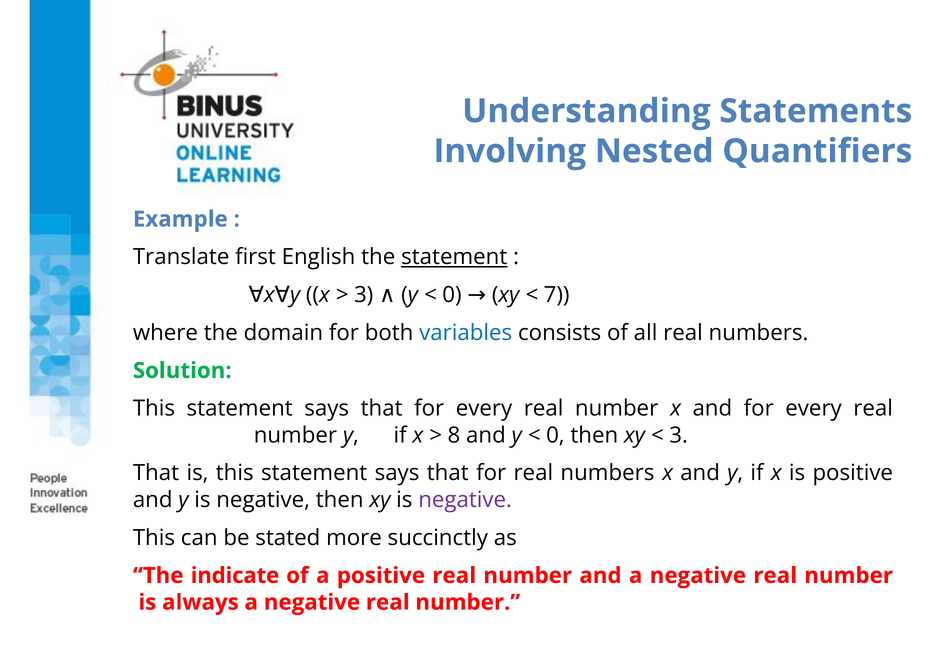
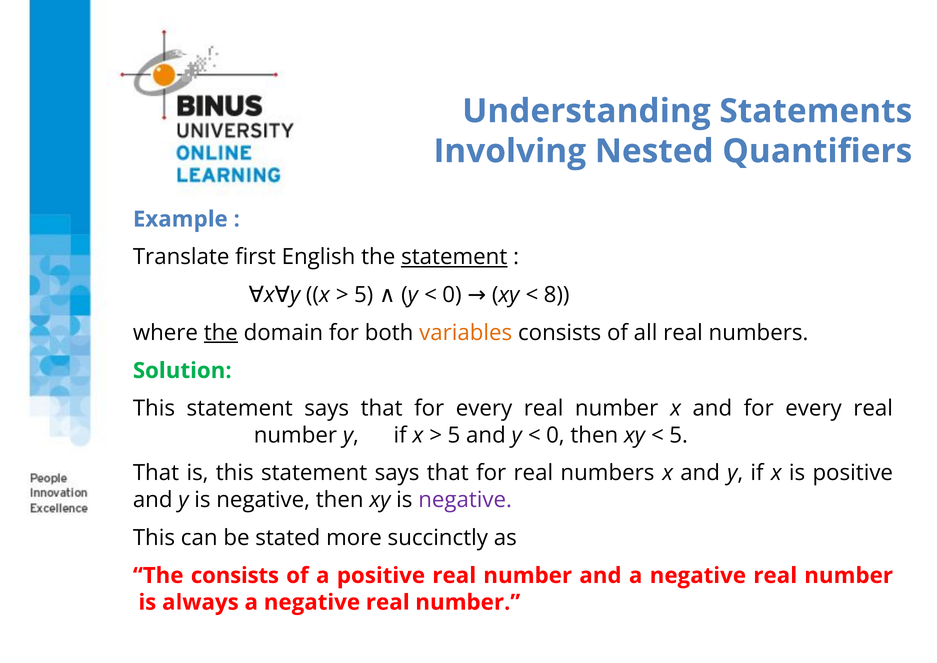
3 at (364, 295): 3 -> 5
7: 7 -> 8
the at (221, 333) underline: none -> present
variables colour: blue -> orange
8 at (454, 435): 8 -> 5
3 at (679, 435): 3 -> 5
The indicate: indicate -> consists
